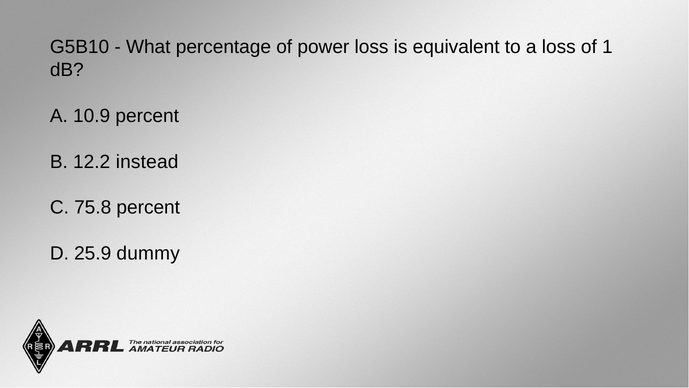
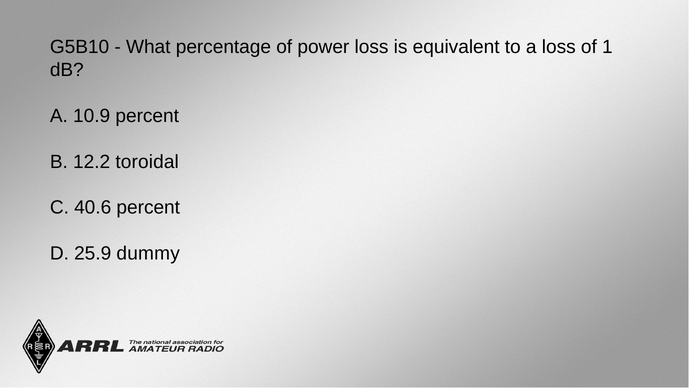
instead: instead -> toroidal
75.8: 75.8 -> 40.6
